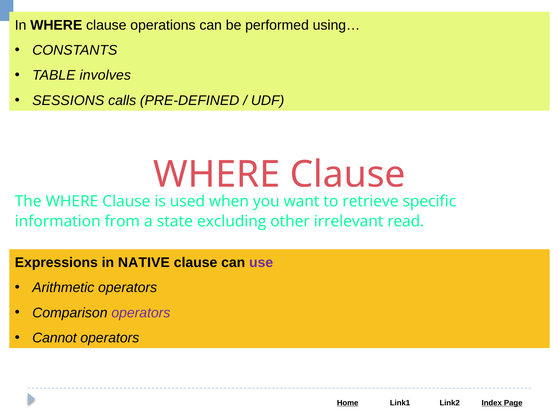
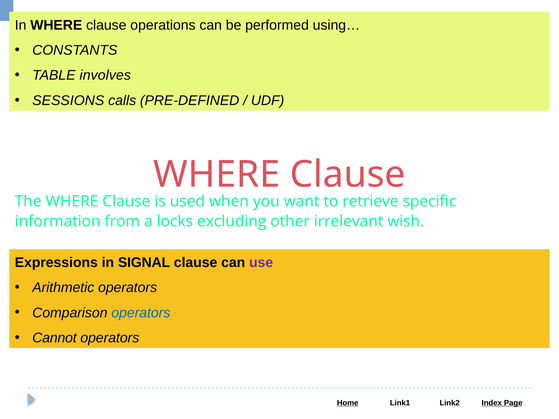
state: state -> locks
read: read -> wish
NATIVE: NATIVE -> SIGNAL
operators at (141, 313) colour: purple -> blue
